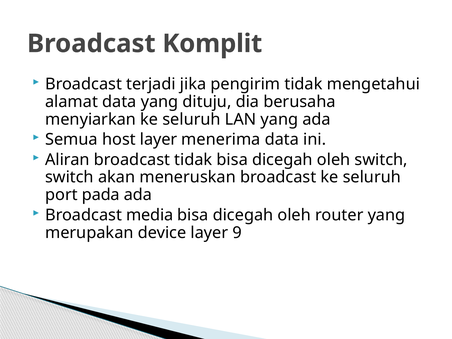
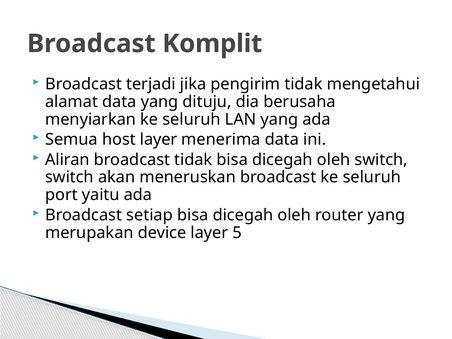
pada: pada -> yaitu
media: media -> setiap
9: 9 -> 5
